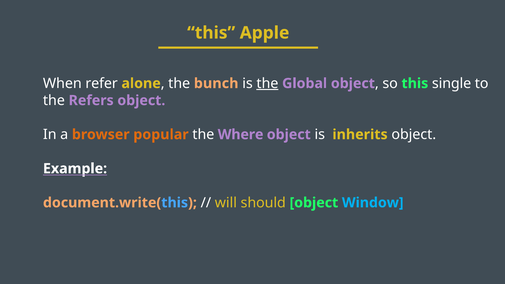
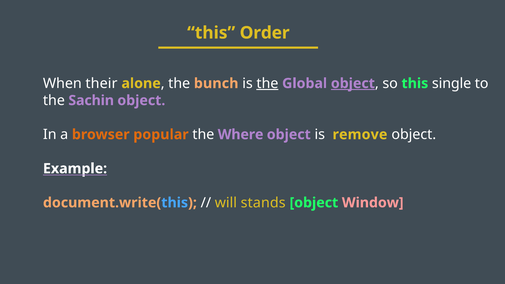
Apple: Apple -> Order
refer: refer -> their
object at (353, 83) underline: none -> present
Refers: Refers -> Sachin
inherits: inherits -> remove
should: should -> stands
Window colour: light blue -> pink
